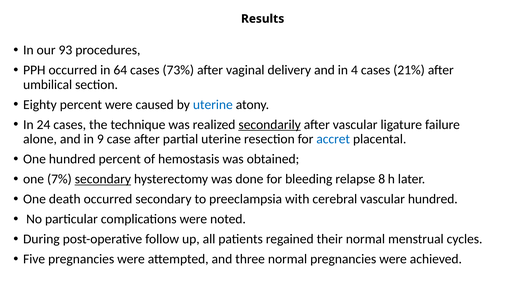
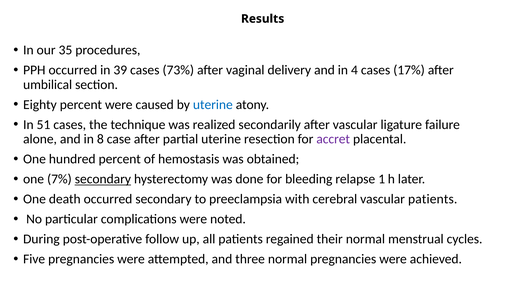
93: 93 -> 35
64: 64 -> 39
21%: 21% -> 17%
24: 24 -> 51
secondarily underline: present -> none
9: 9 -> 8
accret colour: blue -> purple
8: 8 -> 1
vascular hundred: hundred -> patients
